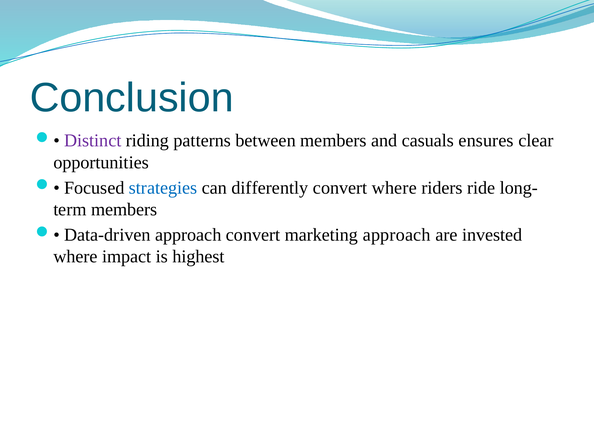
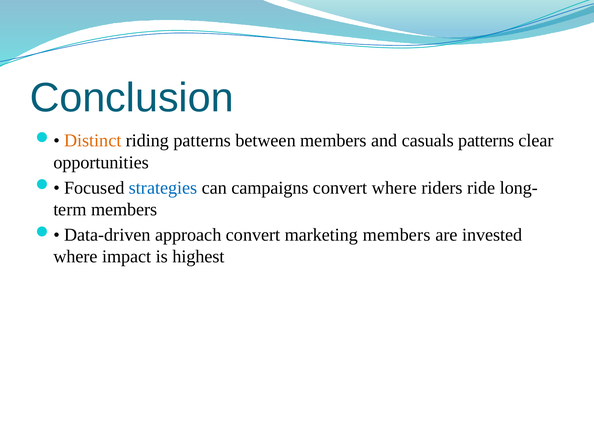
Distinct colour: purple -> orange
casuals ensures: ensures -> patterns
differently: differently -> campaigns
marketing approach: approach -> members
